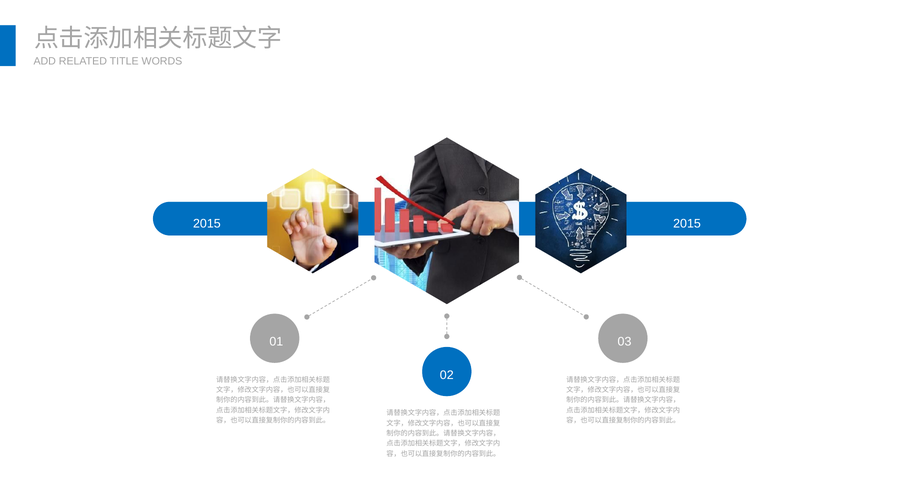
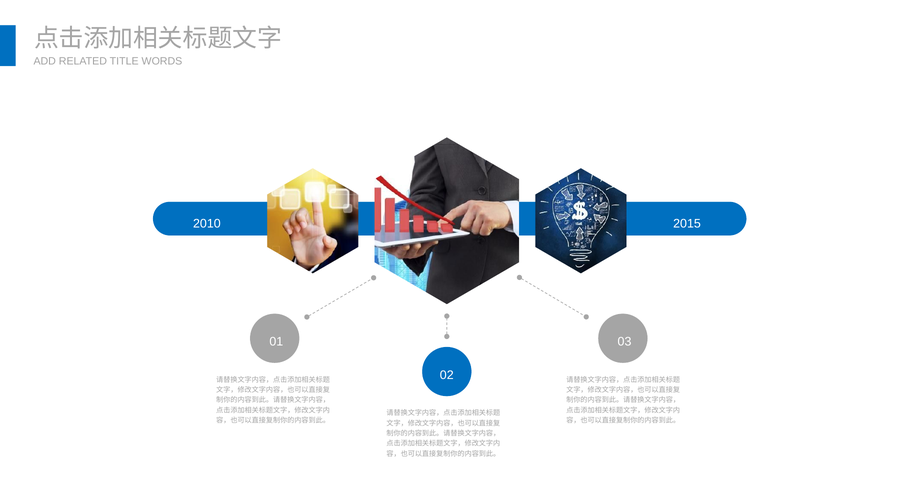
2015 at (207, 224): 2015 -> 2010
